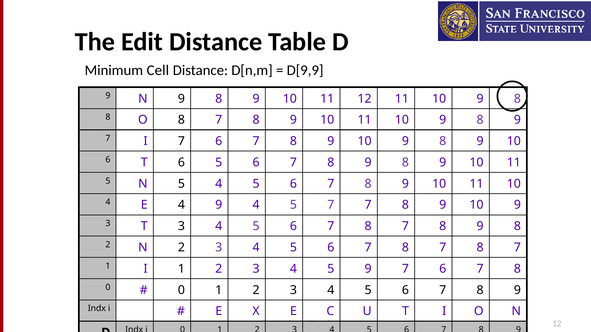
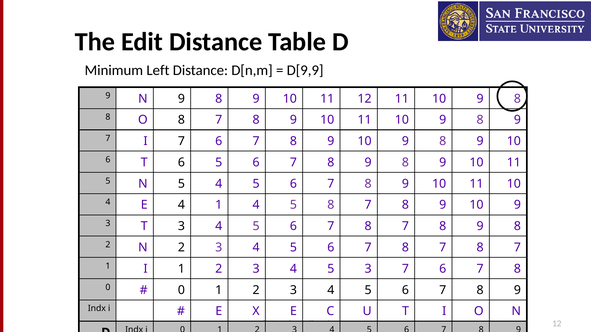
Cell: Cell -> Left
4 9: 9 -> 1
5 7: 7 -> 8
5 9: 9 -> 3
